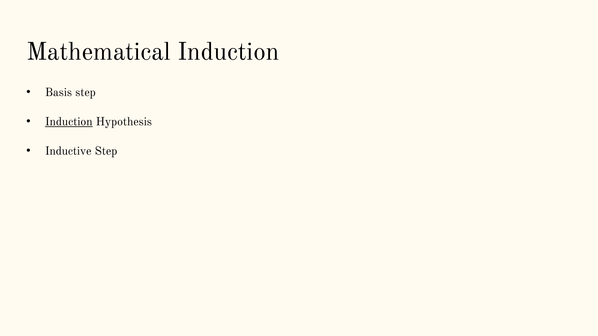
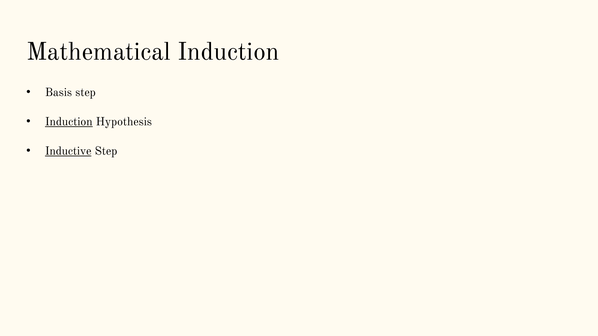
Inductive underline: none -> present
